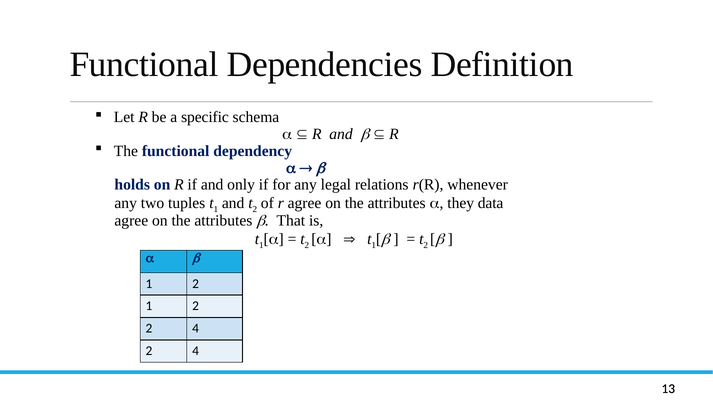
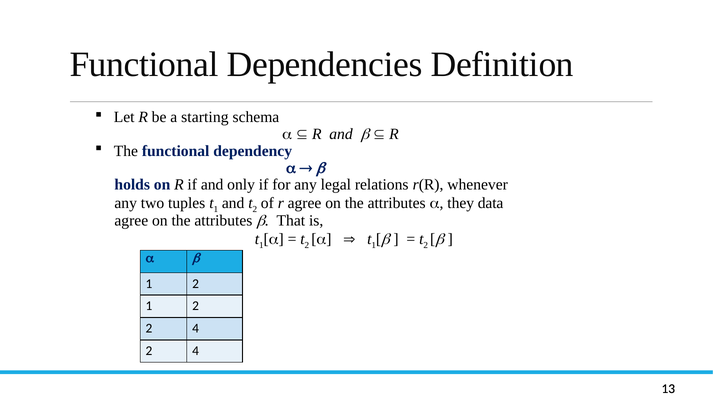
specific: specific -> starting
